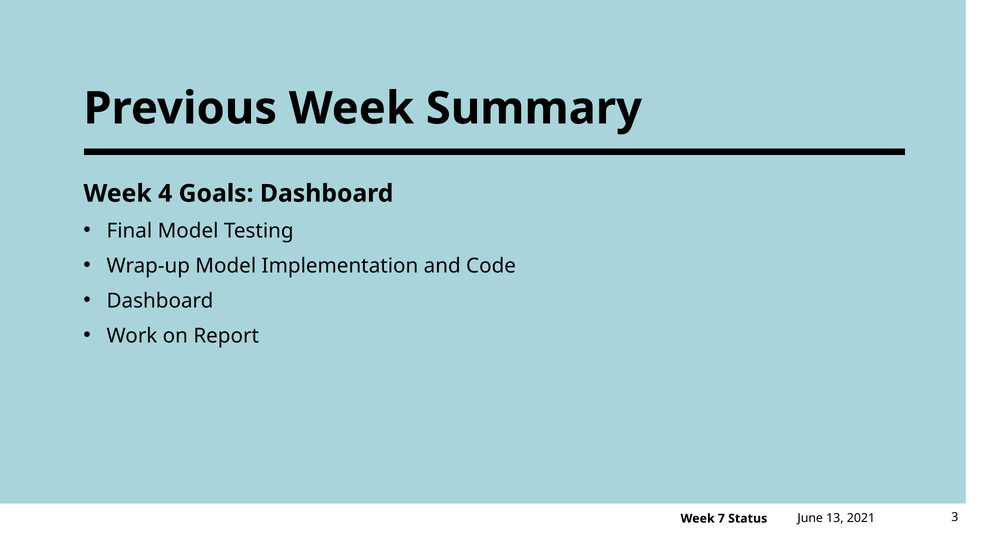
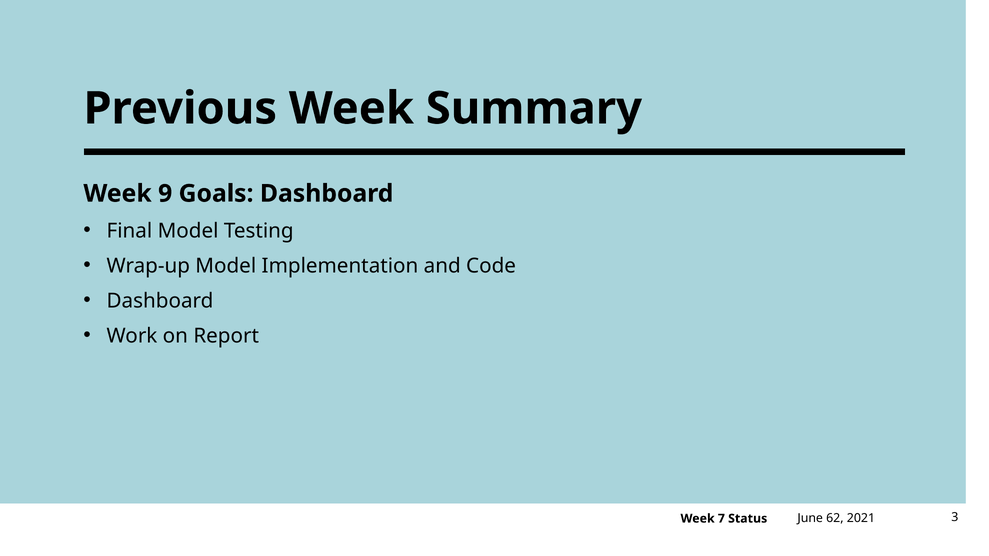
4: 4 -> 9
13: 13 -> 62
